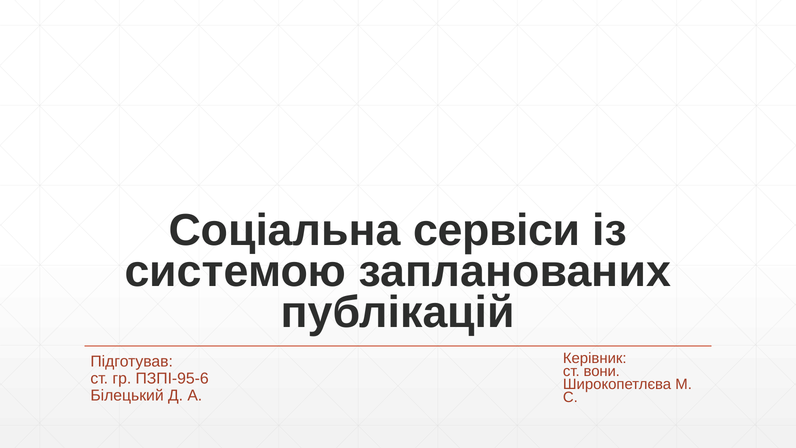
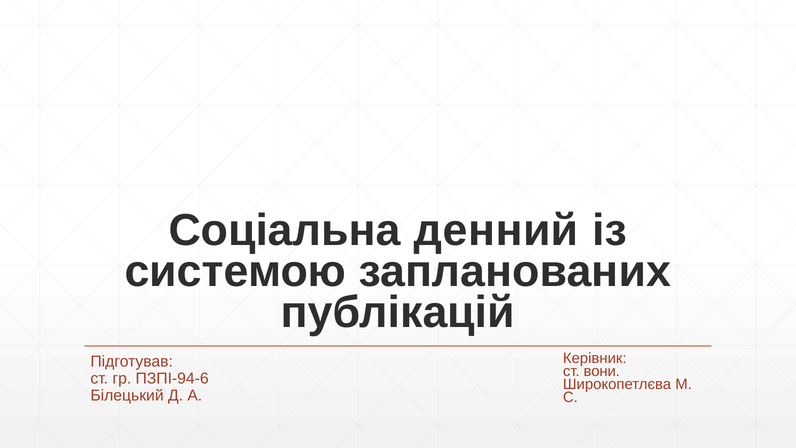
сервіси: сервіси -> денний
ПЗПІ-95-6: ПЗПІ-95-6 -> ПЗПІ-94-6
